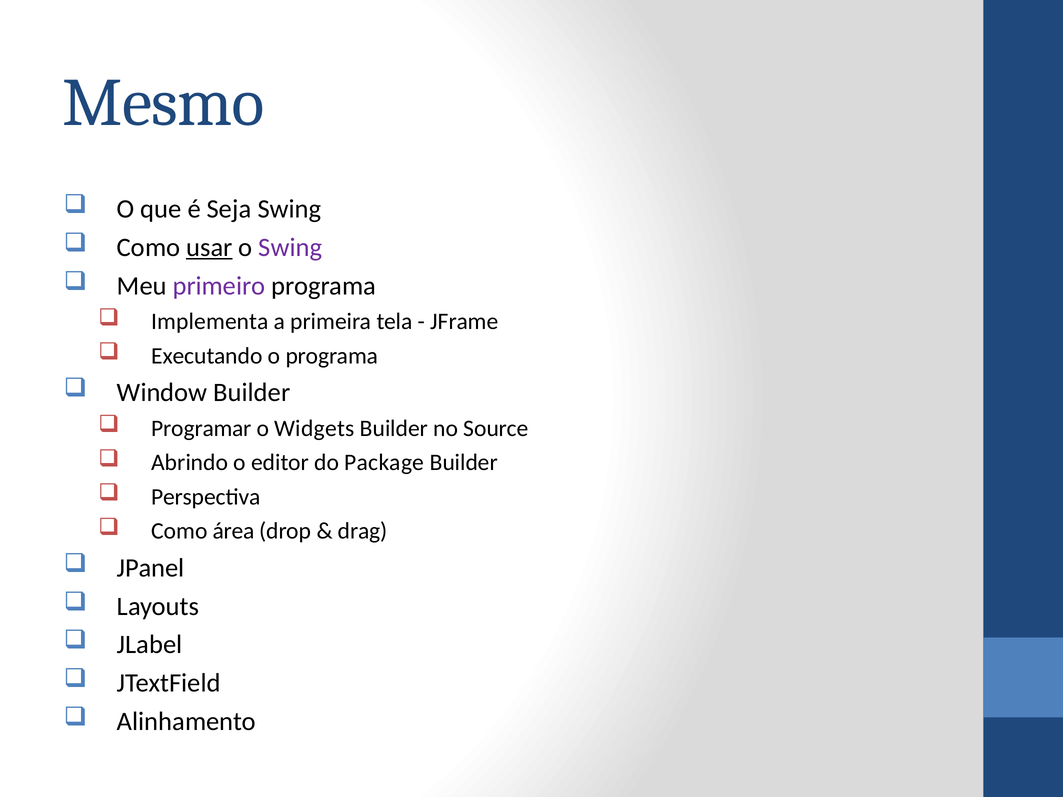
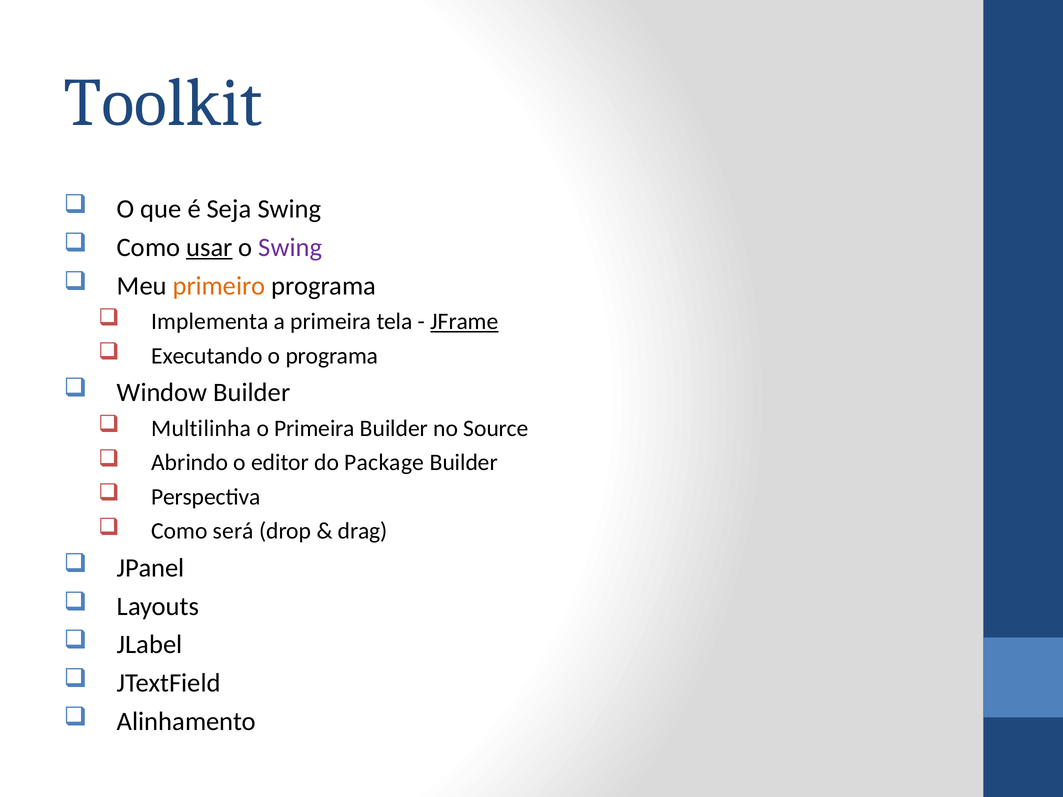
Mesmo: Mesmo -> Toolkit
primeiro colour: purple -> orange
JFrame underline: none -> present
Programar: Programar -> Multilinha
o Widgets: Widgets -> Primeira
área: área -> será
